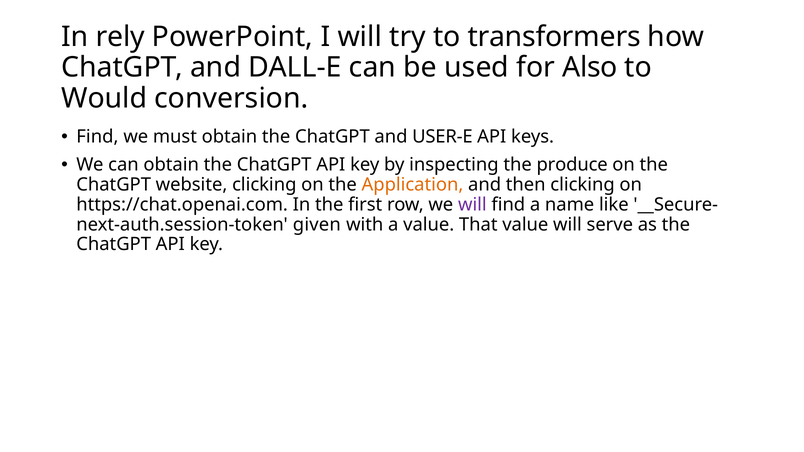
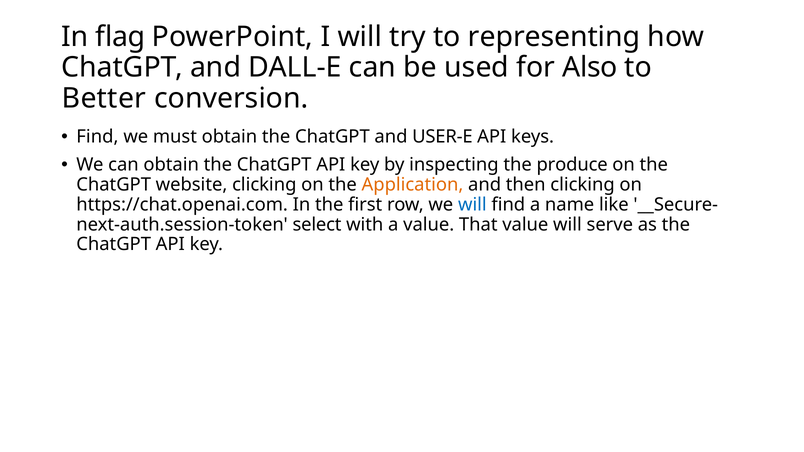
rely: rely -> flag
transformers: transformers -> representing
Would: Would -> Better
will at (472, 205) colour: purple -> blue
given: given -> select
